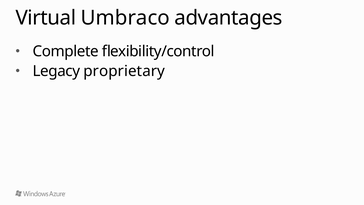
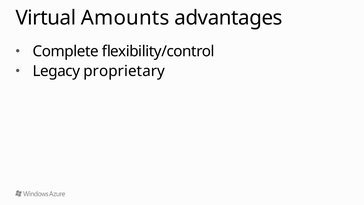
Umbraco: Umbraco -> Amounts
